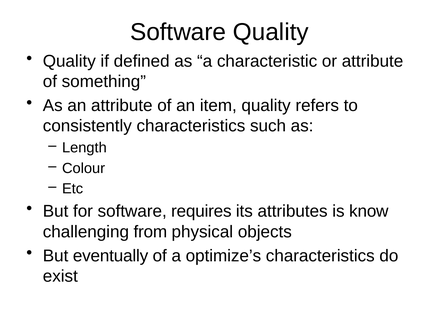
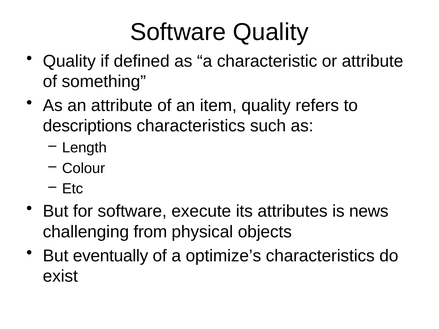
consistently: consistently -> descriptions
requires: requires -> execute
know: know -> news
